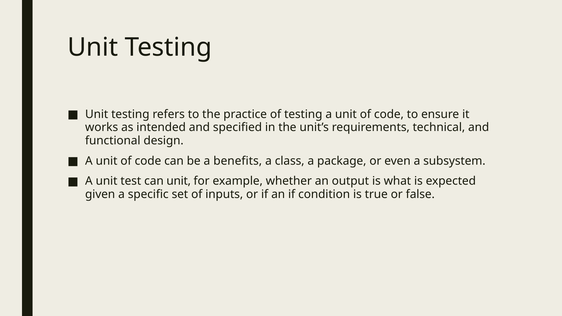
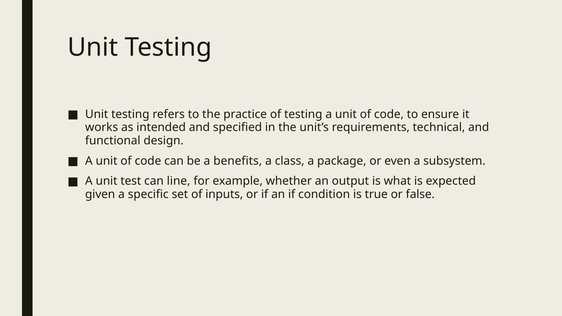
can unit: unit -> line
